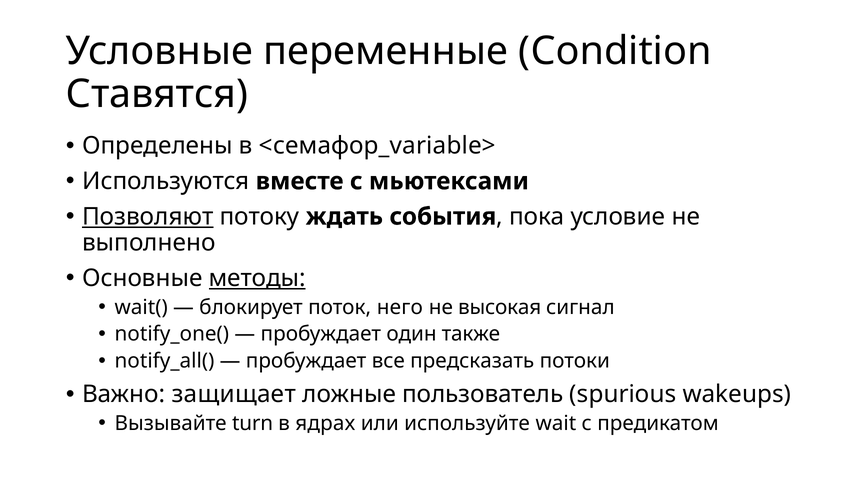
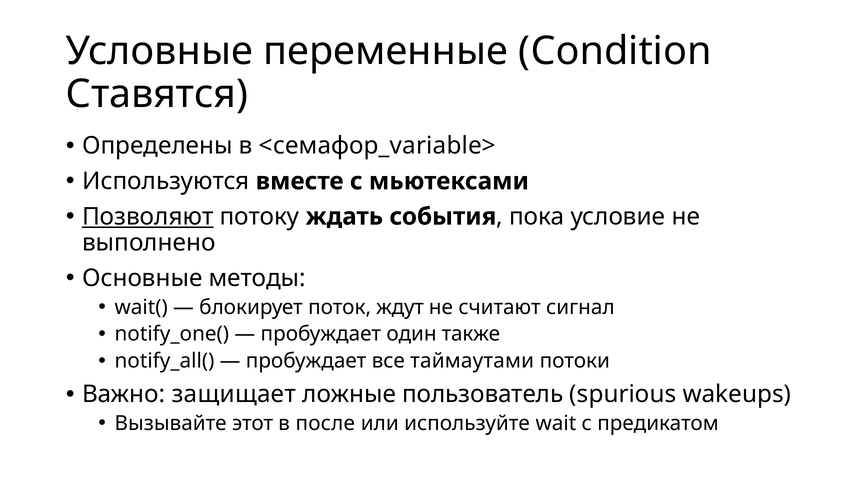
методы underline: present -> none
него: него -> ждут
высокая: высокая -> считают
предсказать: предсказать -> таймаутами
turn: turn -> этот
ядрах: ядрах -> после
